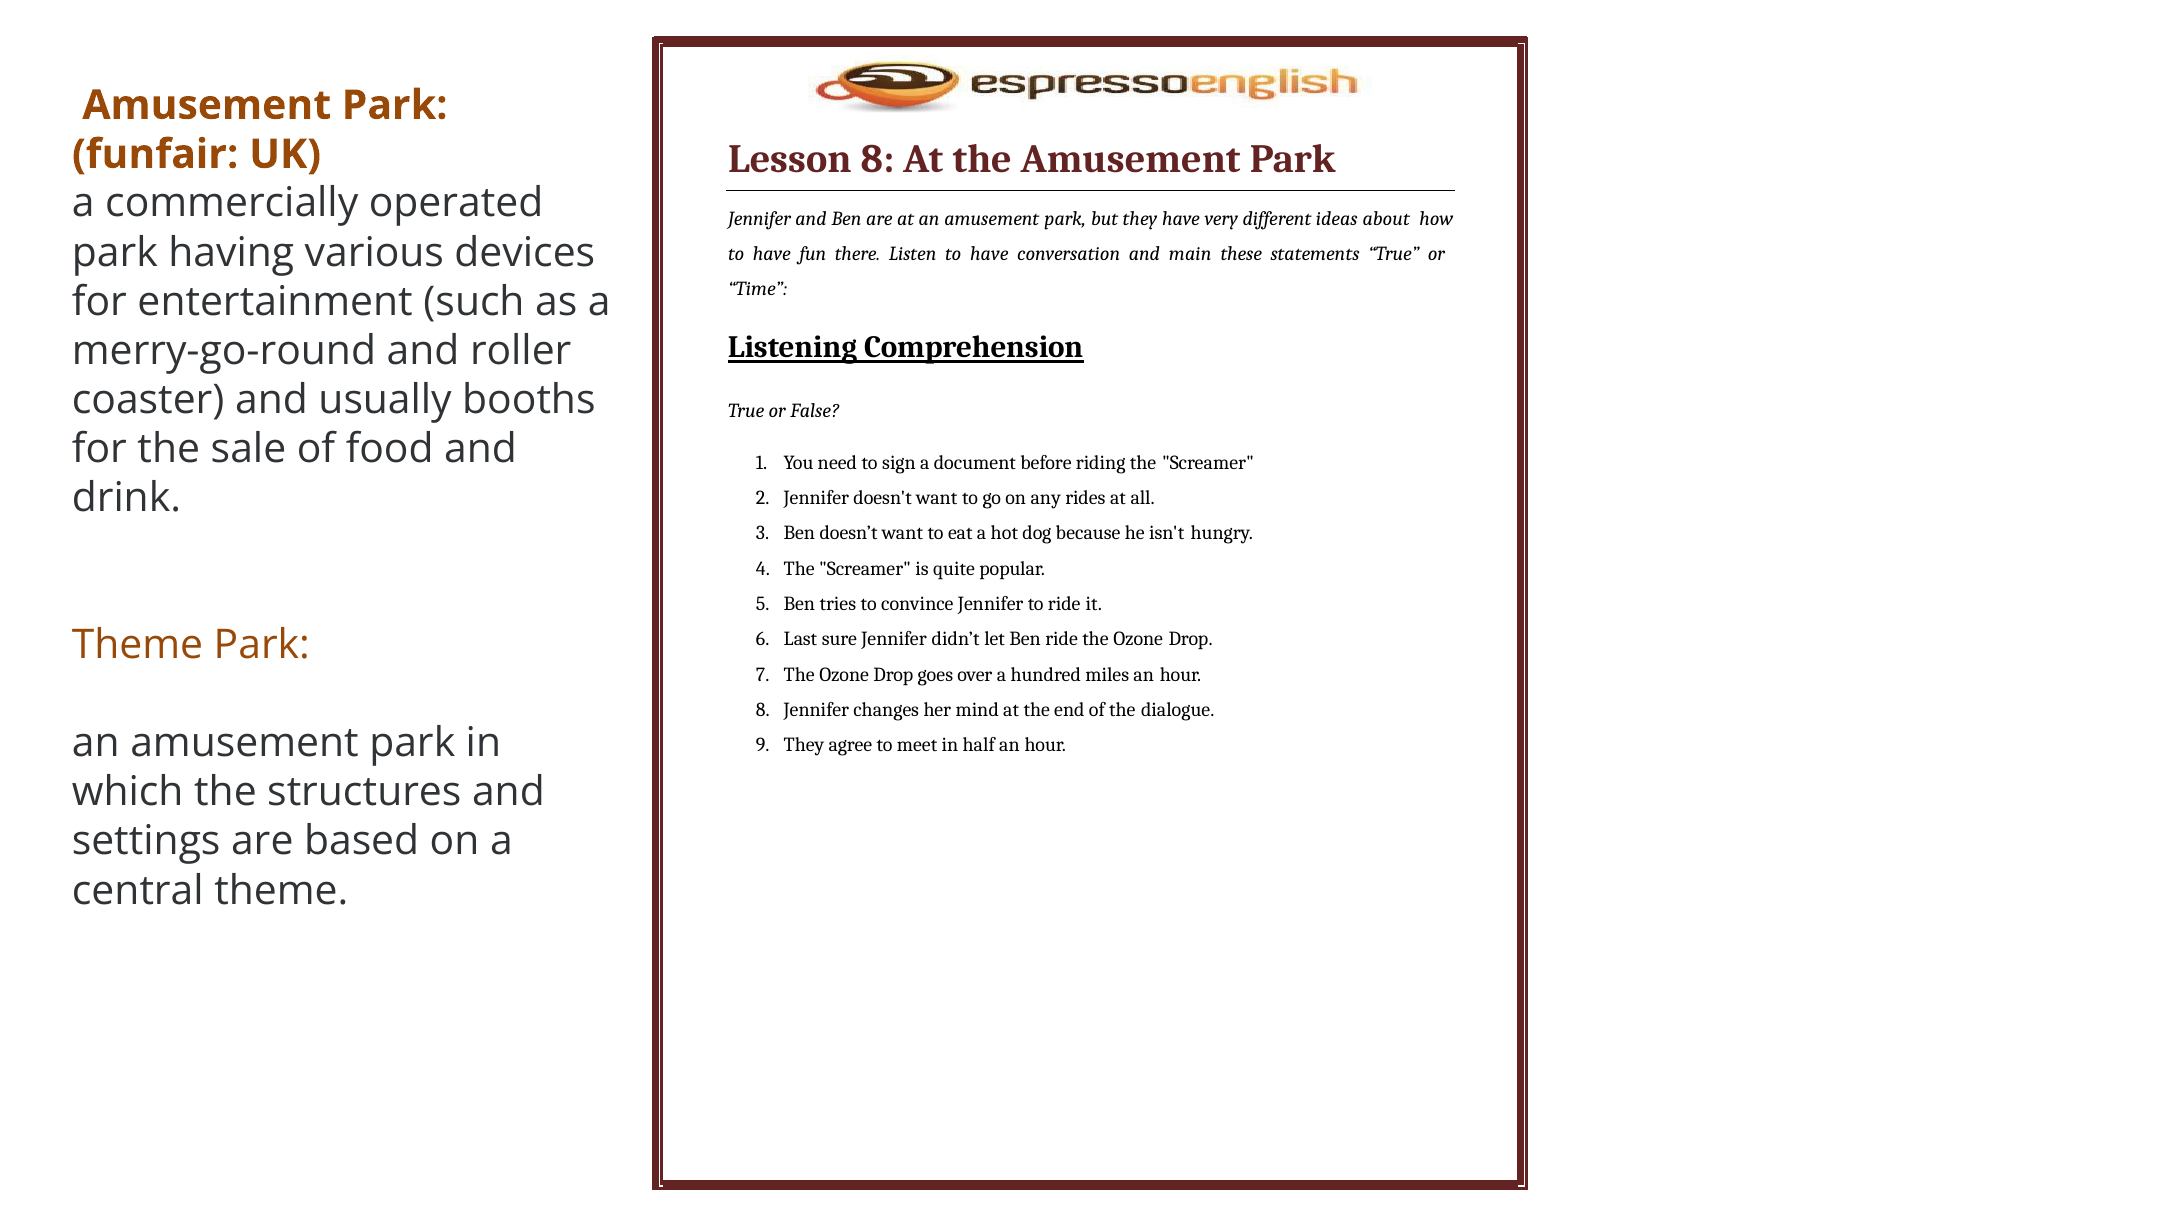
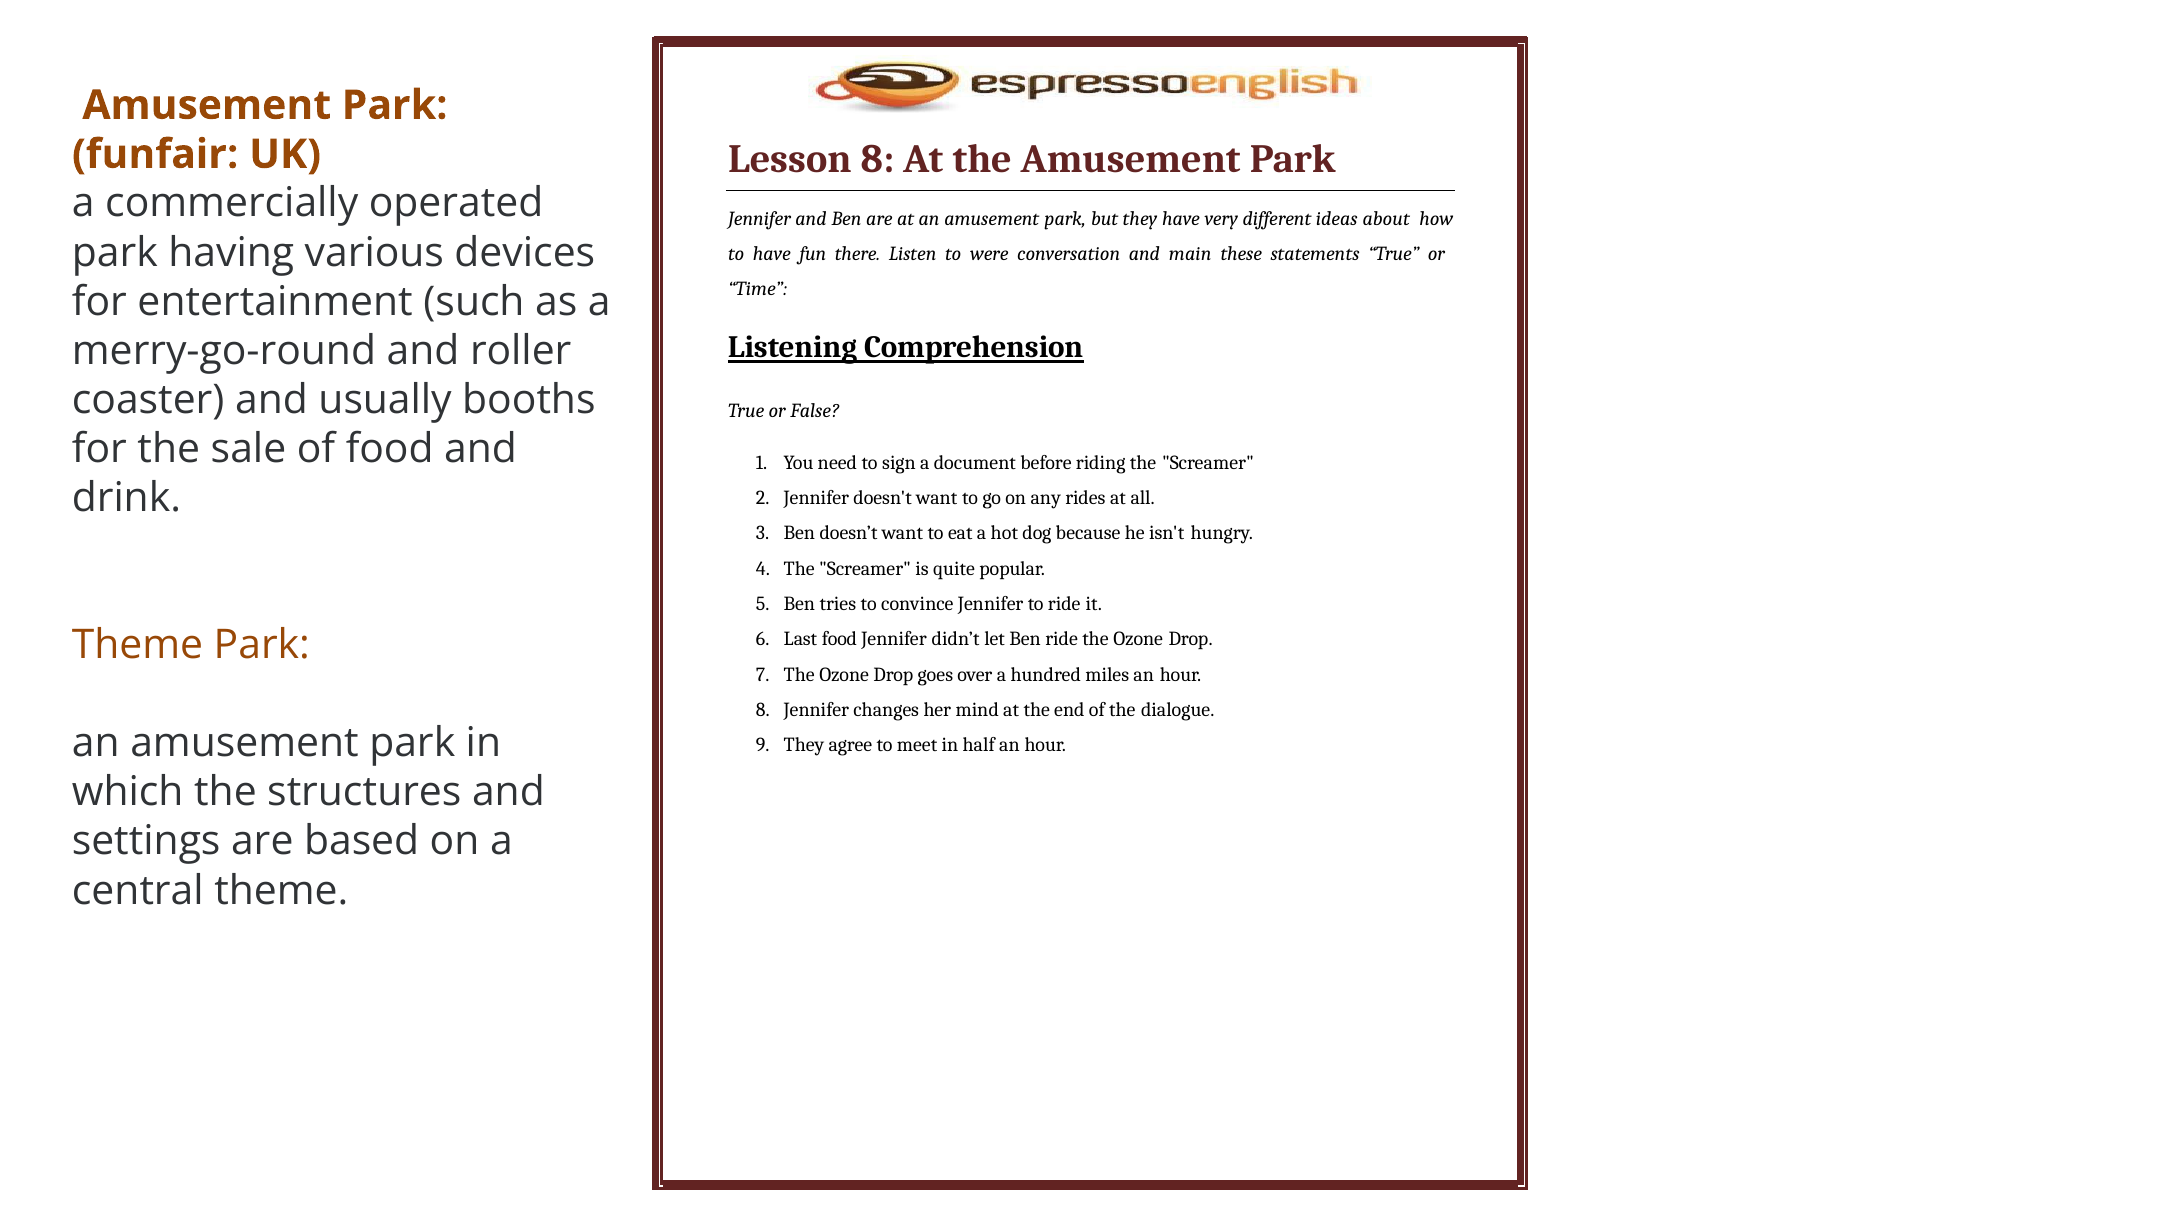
Listen to have: have -> were
Last sure: sure -> food
